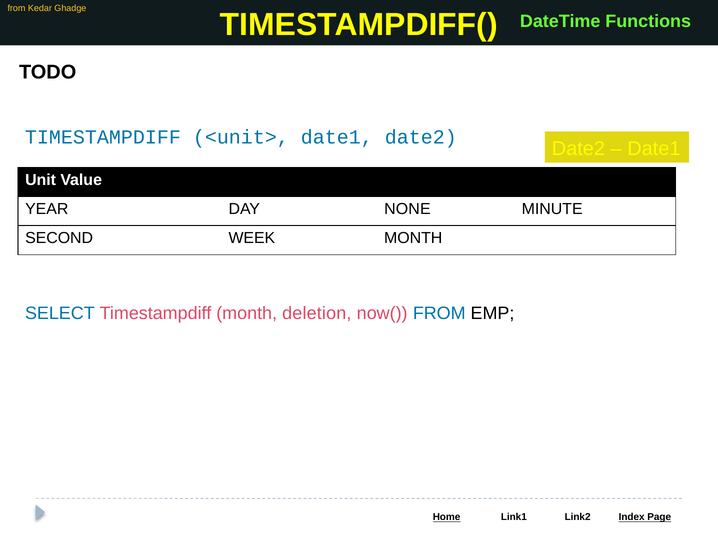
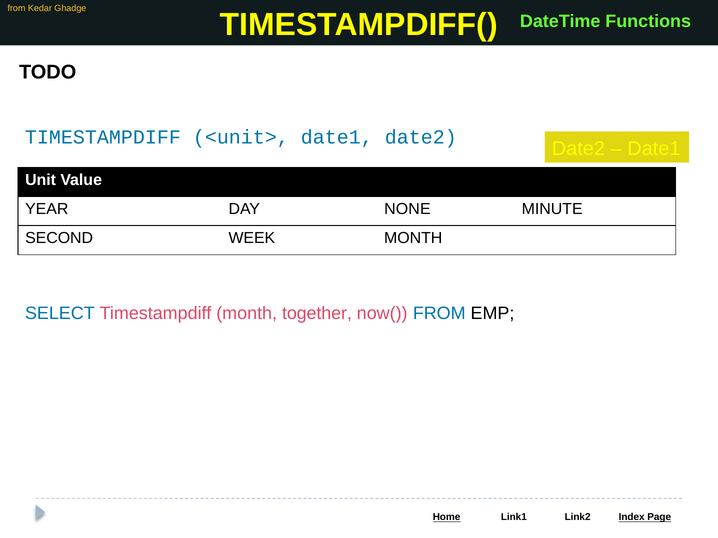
deletion: deletion -> together
